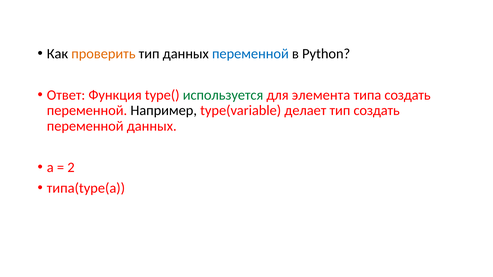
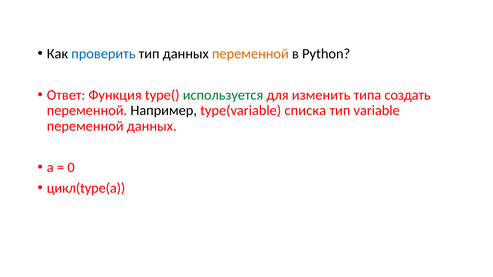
проверить colour: orange -> blue
переменной at (250, 54) colour: blue -> orange
элемента: элемента -> изменить
делает: делает -> списка
тип создать: создать -> variable
2: 2 -> 0
типа(type(a: типа(type(a -> цикл(type(a
